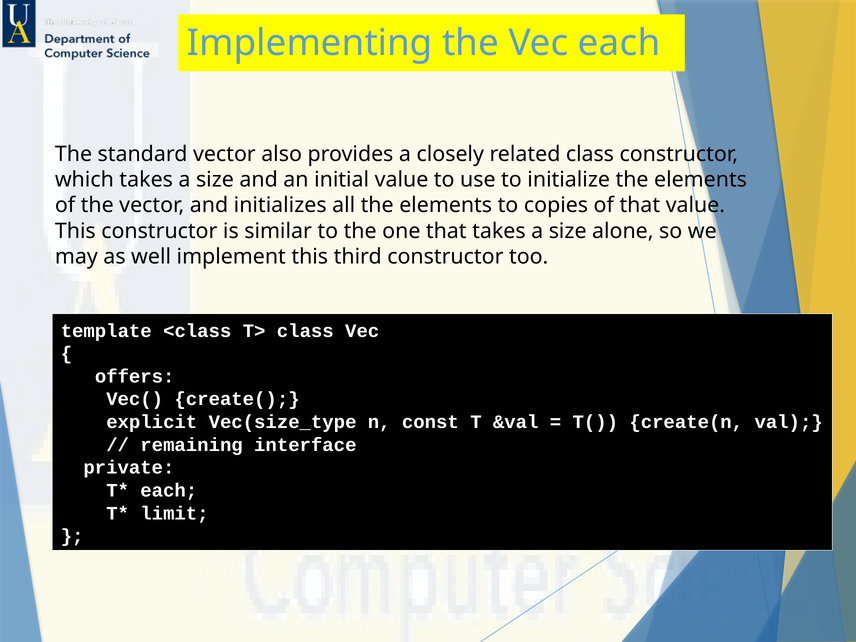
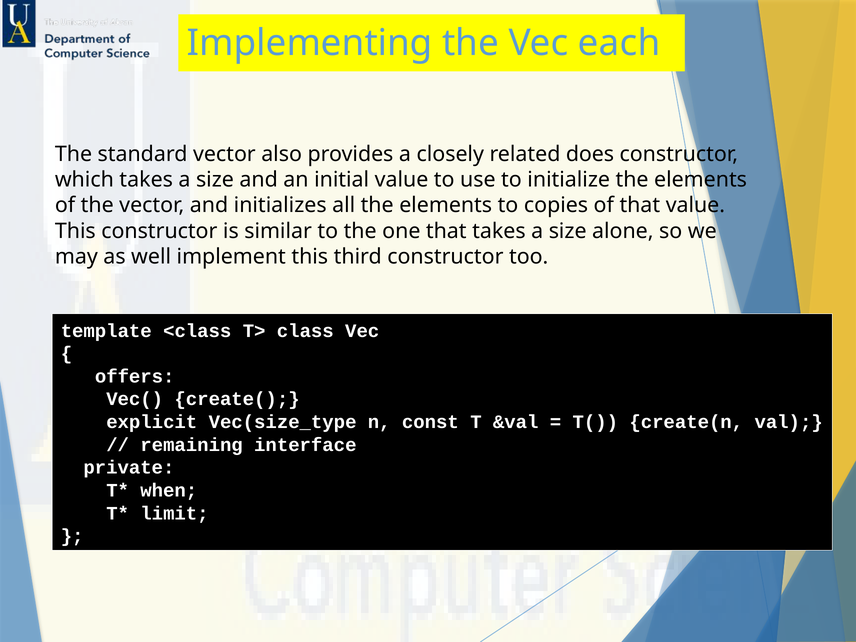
related class: class -> does
each at (169, 490): each -> when
